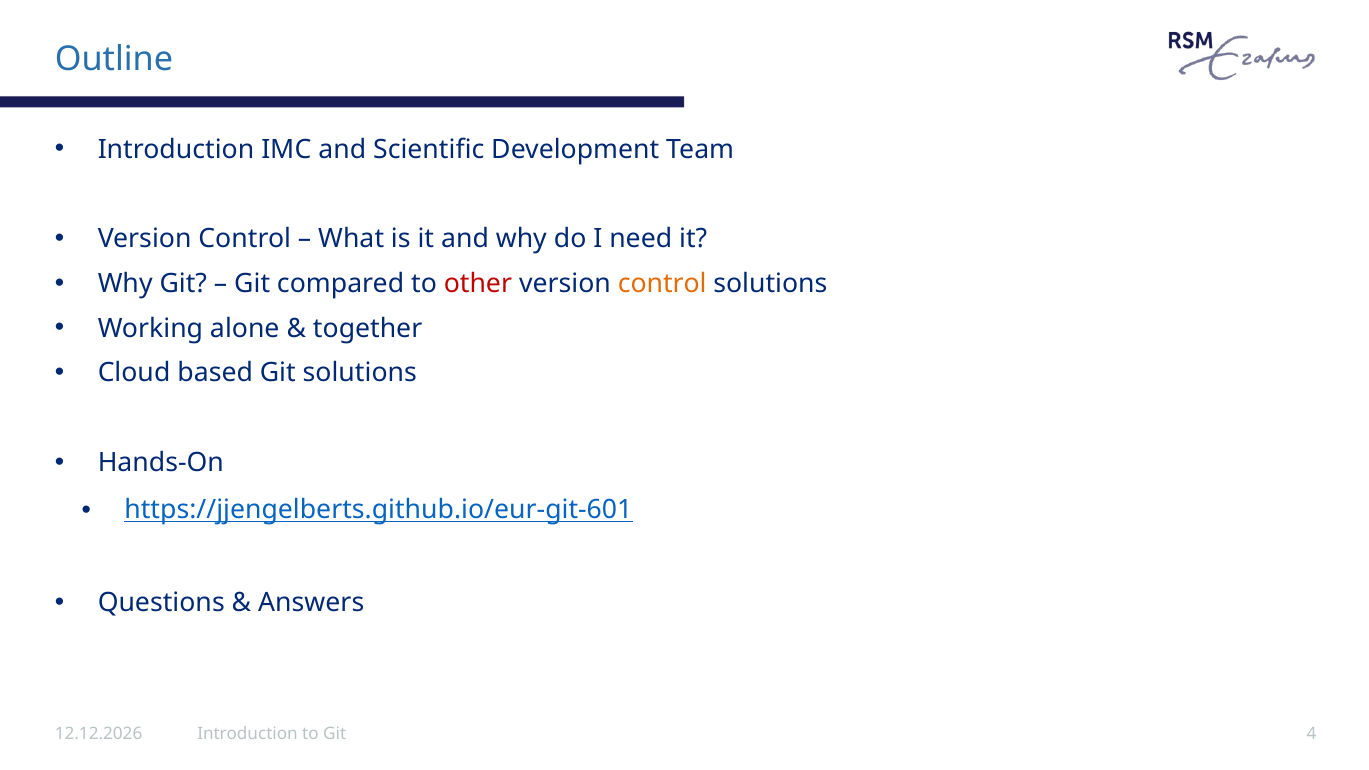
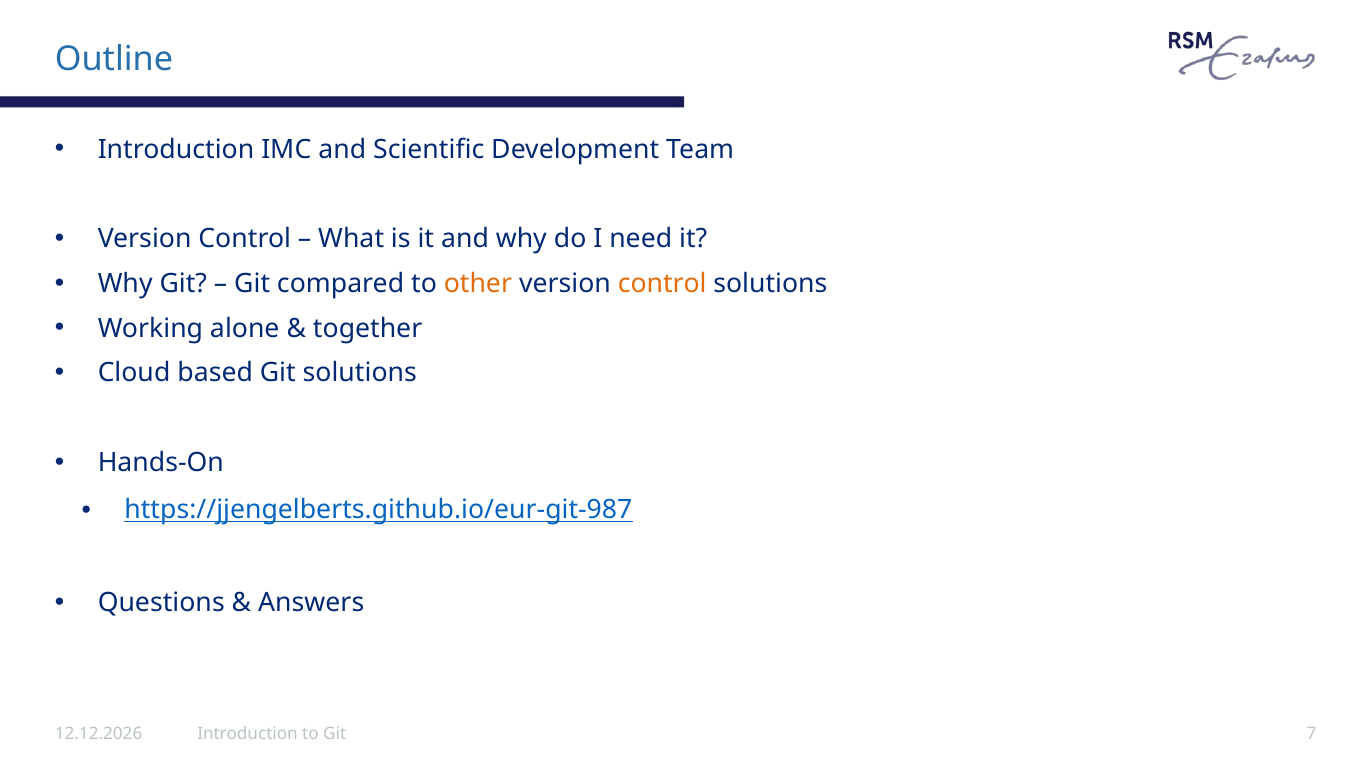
other colour: red -> orange
https://jjengelberts.github.io/eur-git-601: https://jjengelberts.github.io/eur-git-601 -> https://jjengelberts.github.io/eur-git-987
4: 4 -> 7
